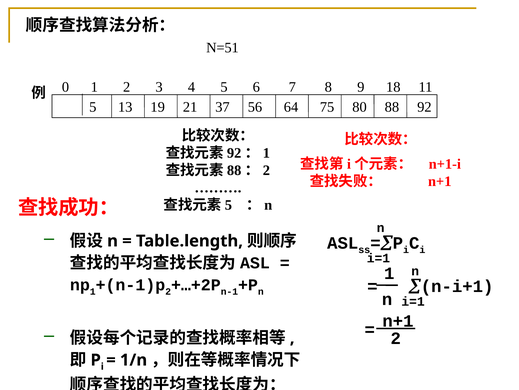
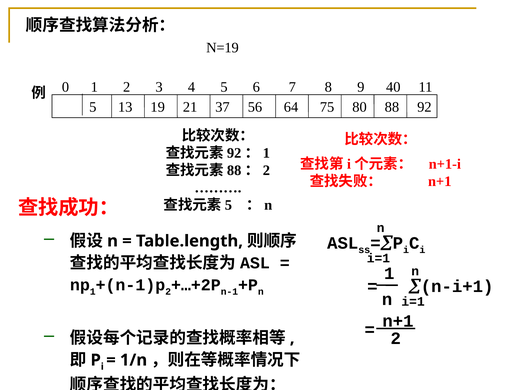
N=51: N=51 -> N=19
18: 18 -> 40
